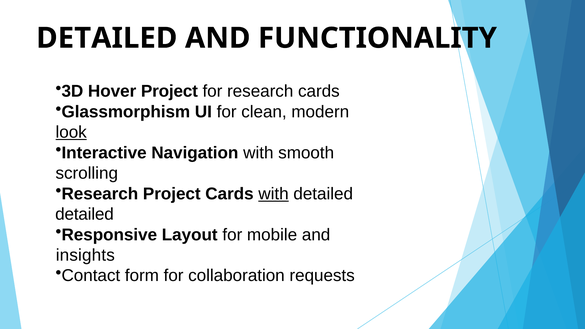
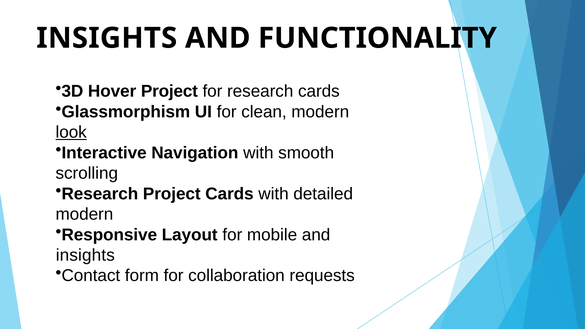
DETAILED at (107, 38): DETAILED -> INSIGHTS
with at (274, 194) underline: present -> none
detailed at (84, 214): detailed -> modern
